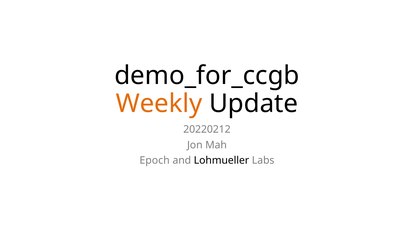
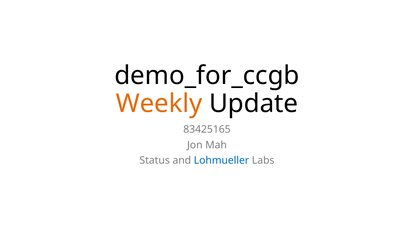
20220212: 20220212 -> 83425165
Epoch: Epoch -> Status
Lohmueller colour: black -> blue
